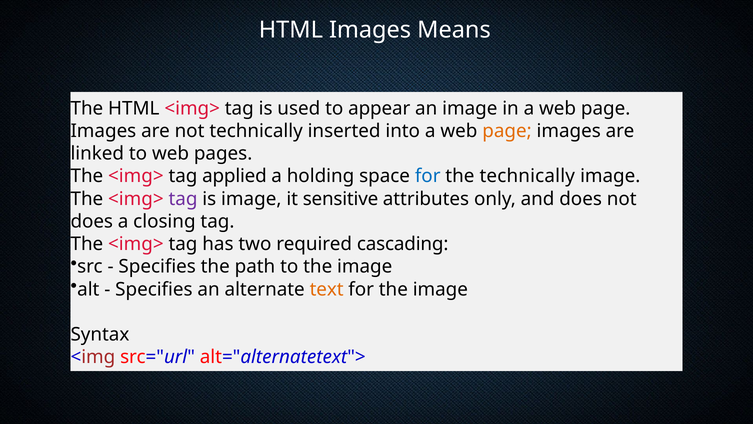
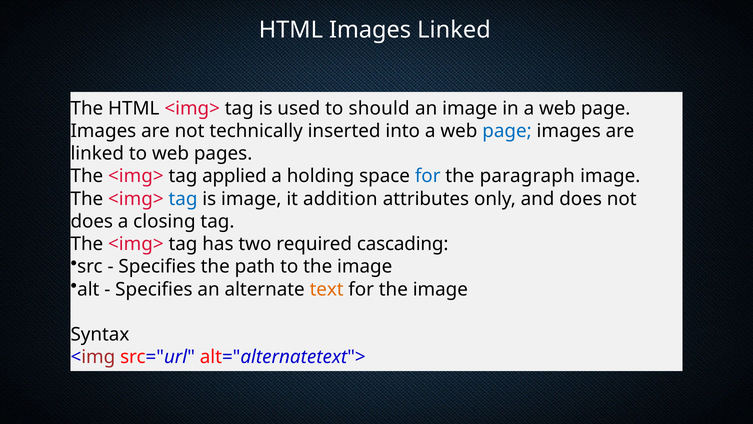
Images Means: Means -> Linked
appear: appear -> should
page at (507, 131) colour: orange -> blue
the technically: technically -> paragraph
tag at (183, 199) colour: purple -> blue
sensitive: sensitive -> addition
